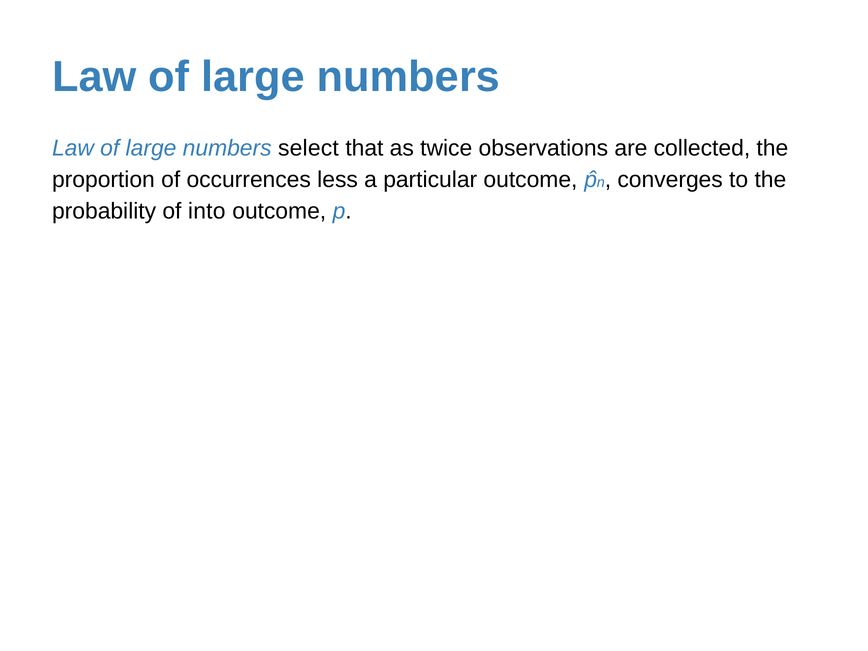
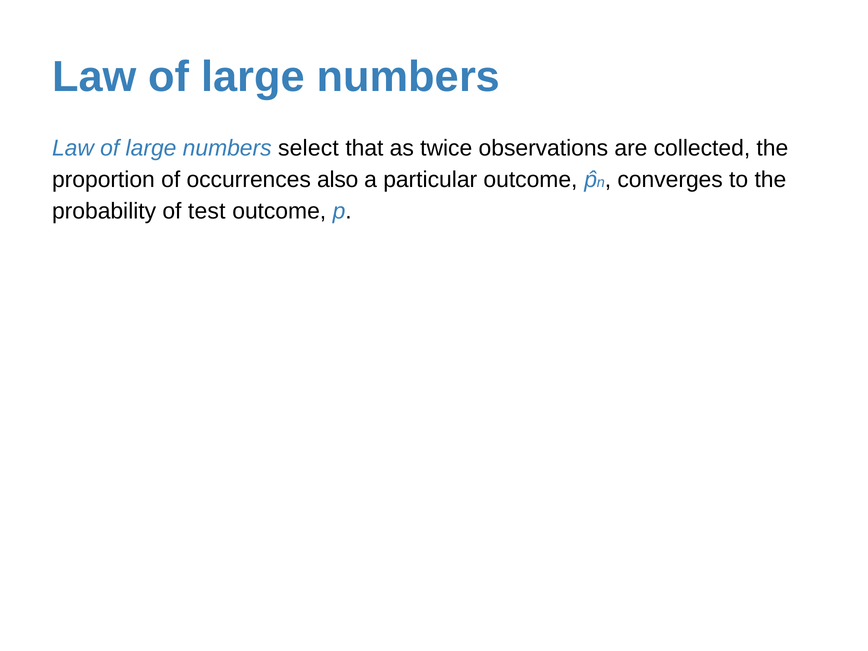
less: less -> also
into: into -> test
